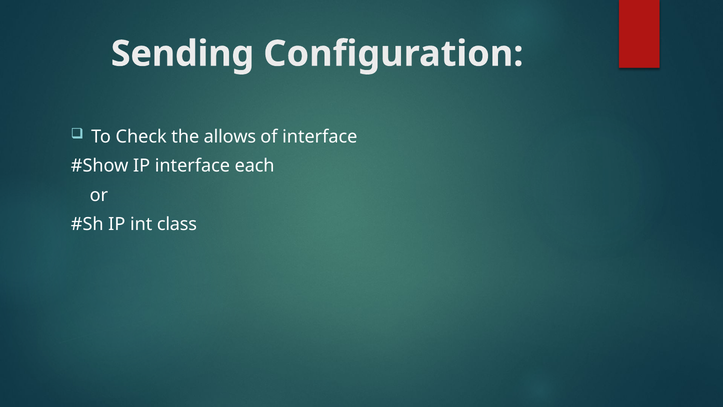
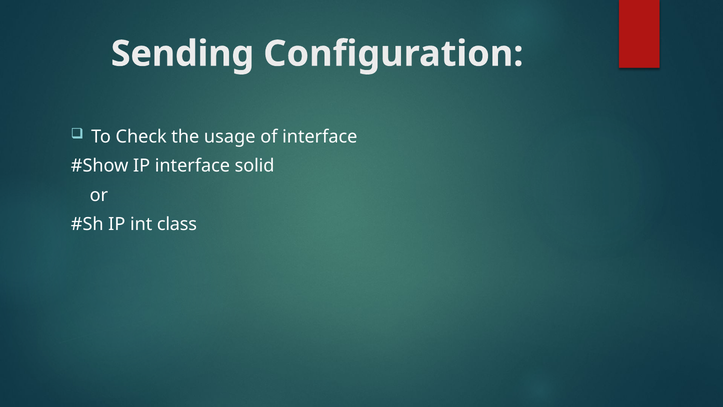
allows: allows -> usage
each: each -> solid
